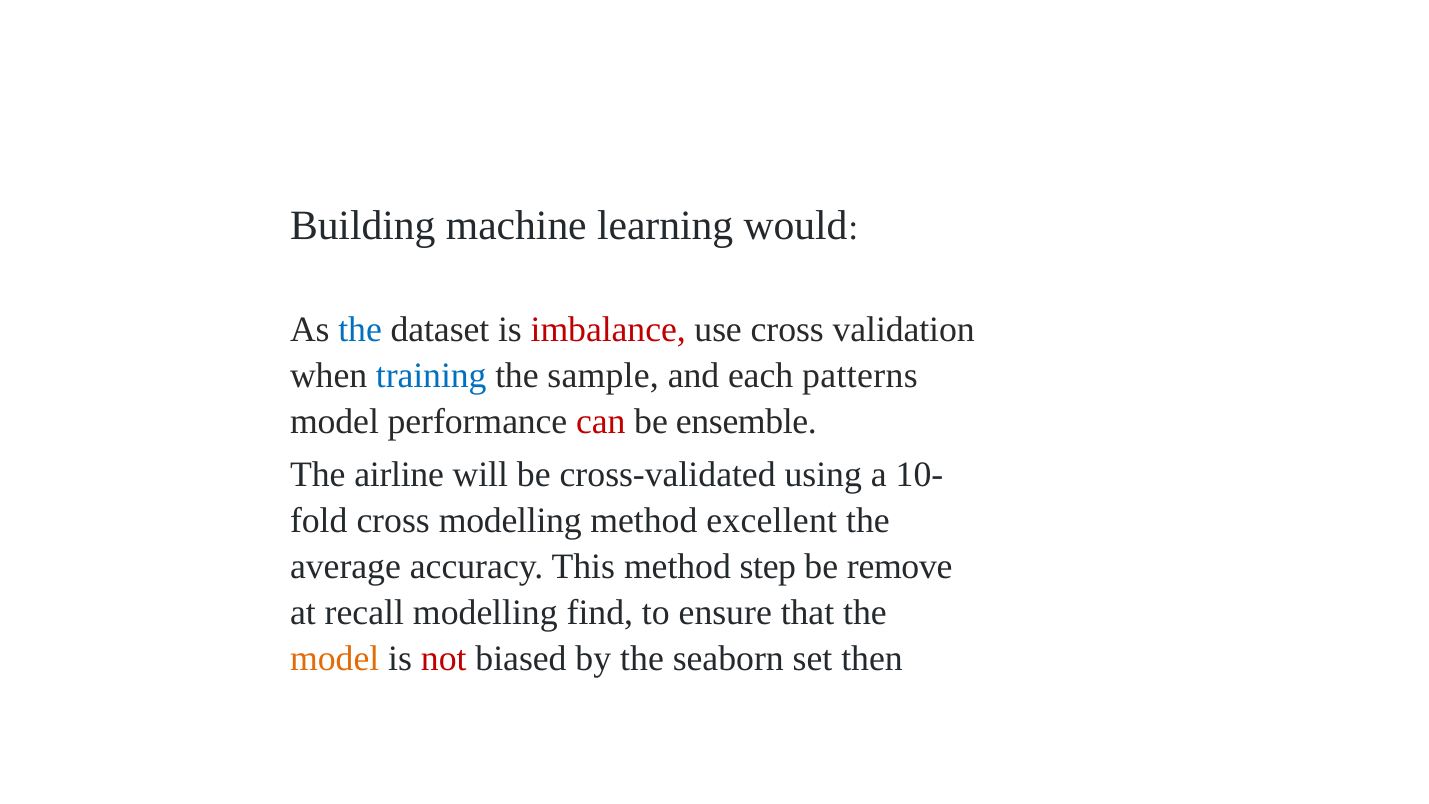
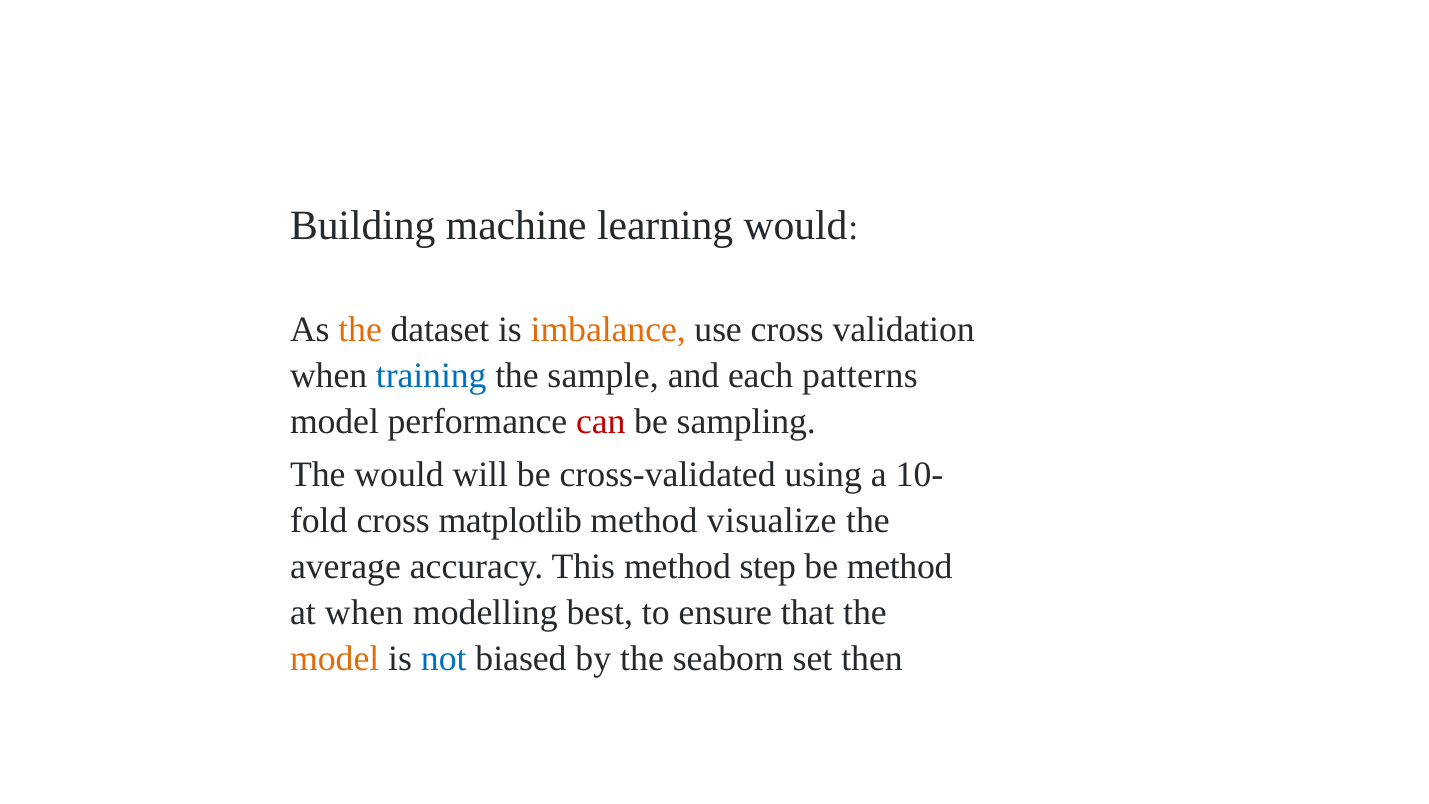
the at (360, 330) colour: blue -> orange
imbalance colour: red -> orange
ensemble: ensemble -> sampling
The airline: airline -> would
cross modelling: modelling -> matplotlib
excellent: excellent -> visualize
be remove: remove -> method
at recall: recall -> when
find: find -> best
not colour: red -> blue
